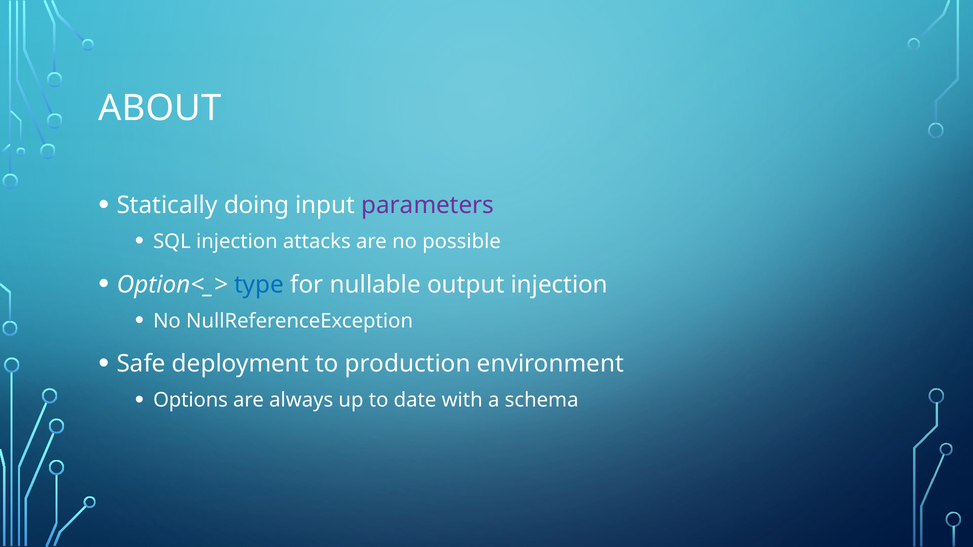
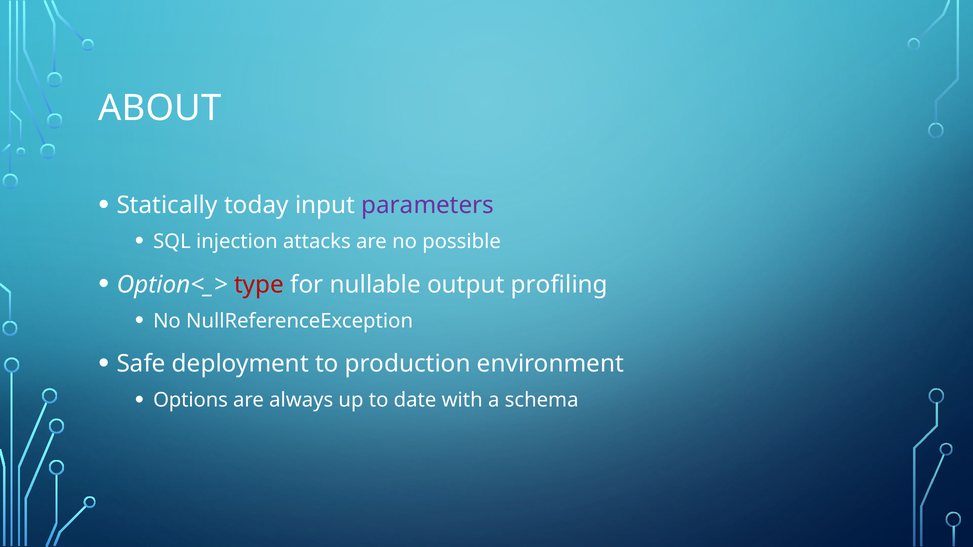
doing: doing -> today
type colour: blue -> red
output injection: injection -> profiling
